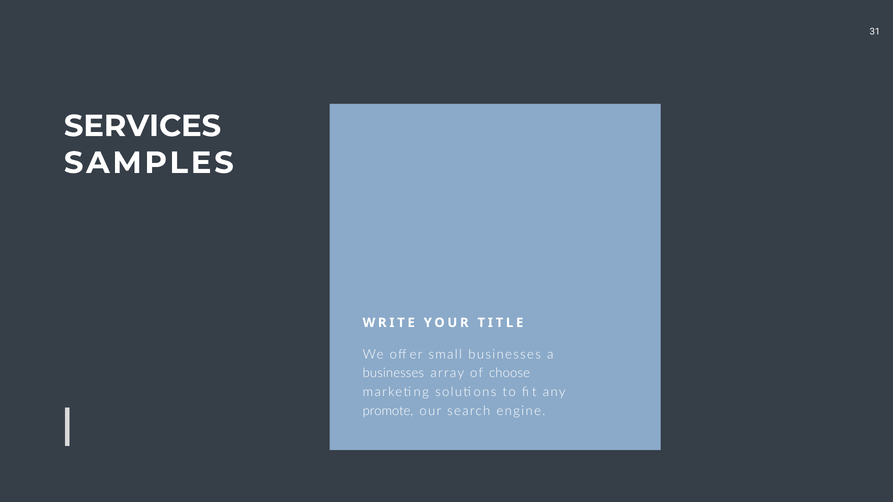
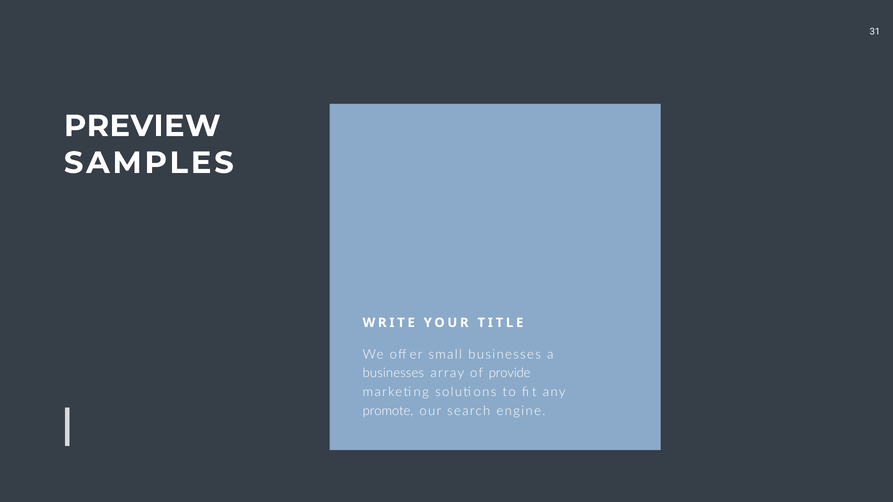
SERVICES: SERVICES -> PREVIEW
choose: choose -> provide
